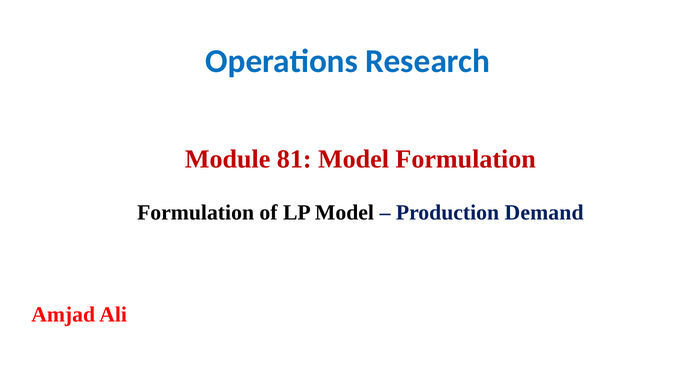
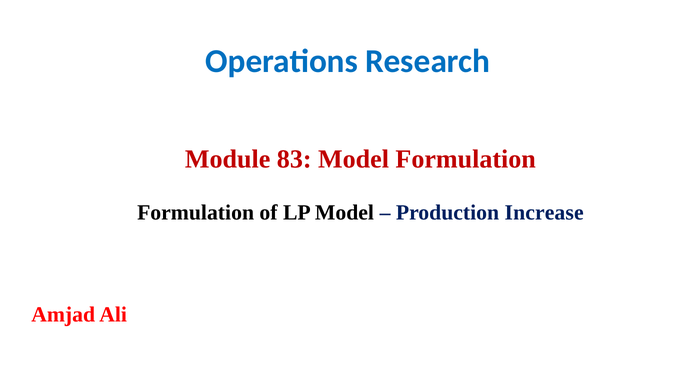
81: 81 -> 83
Demand: Demand -> Increase
